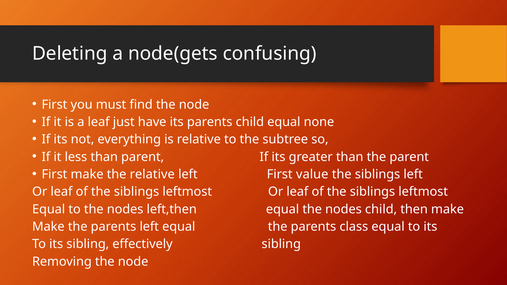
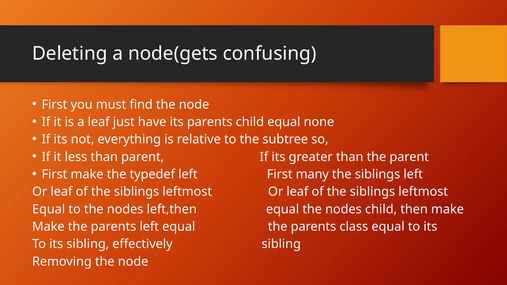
the relative: relative -> typedef
value: value -> many
